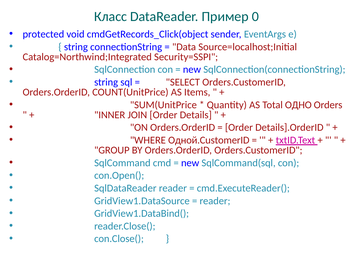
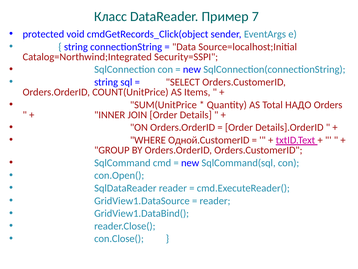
0: 0 -> 7
ОДНО: ОДНО -> НАДО
